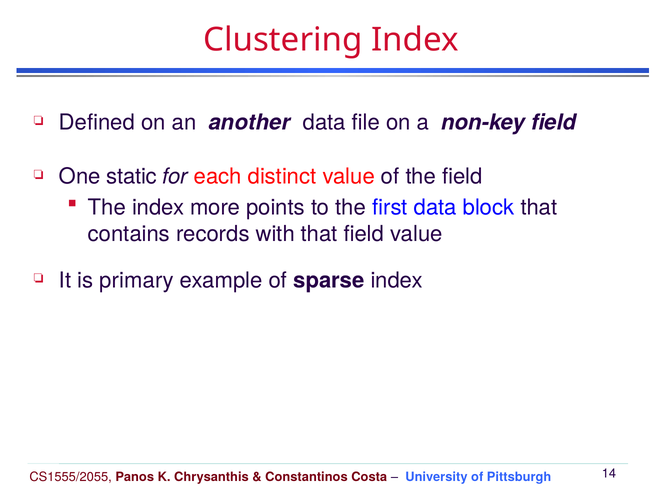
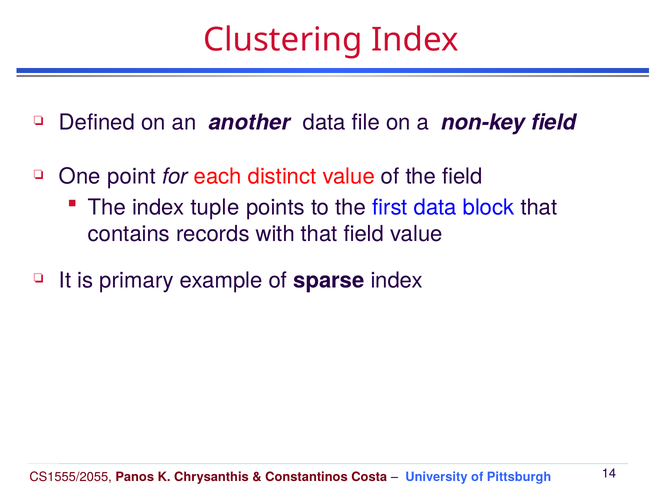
static: static -> point
more: more -> tuple
